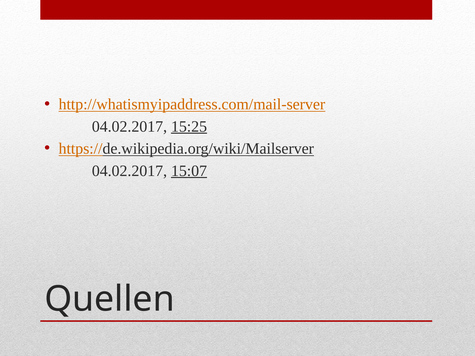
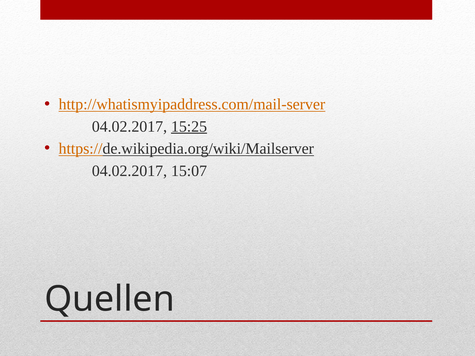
15:07 underline: present -> none
